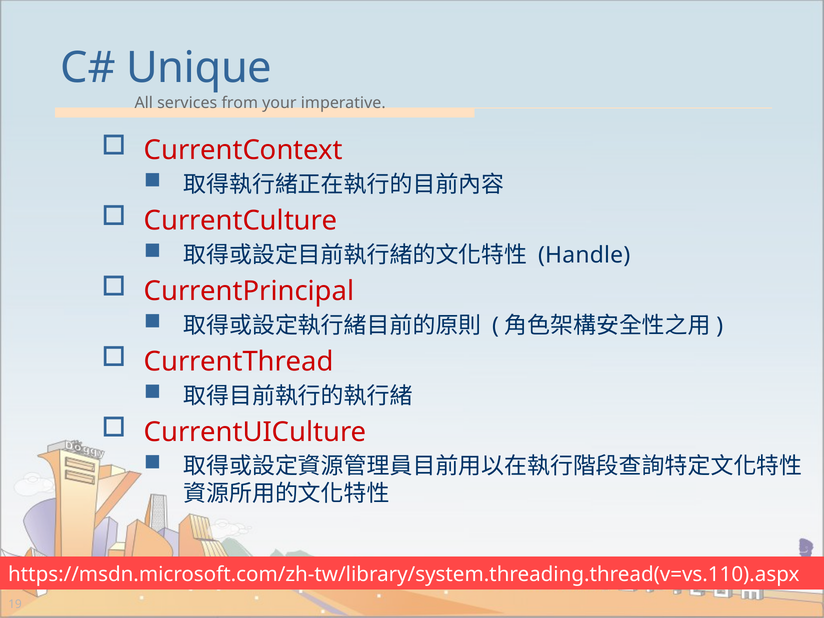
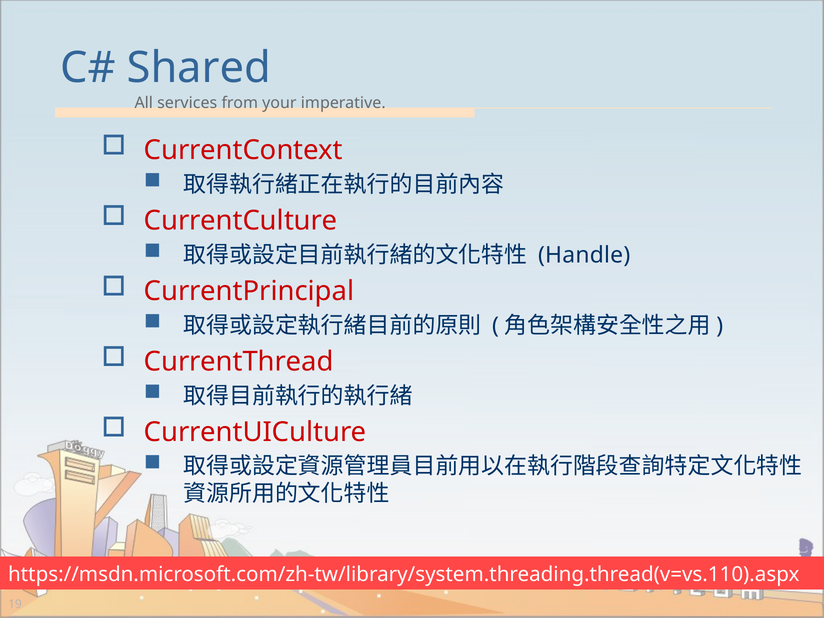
Unique: Unique -> Shared
